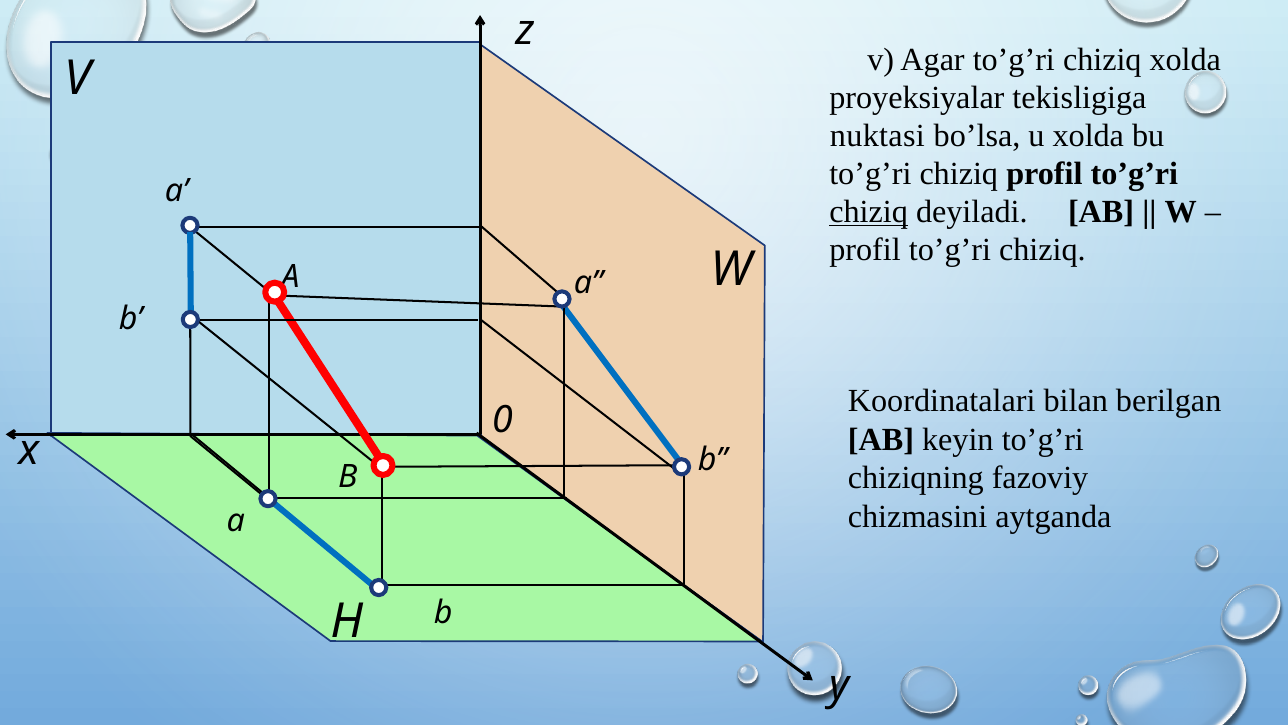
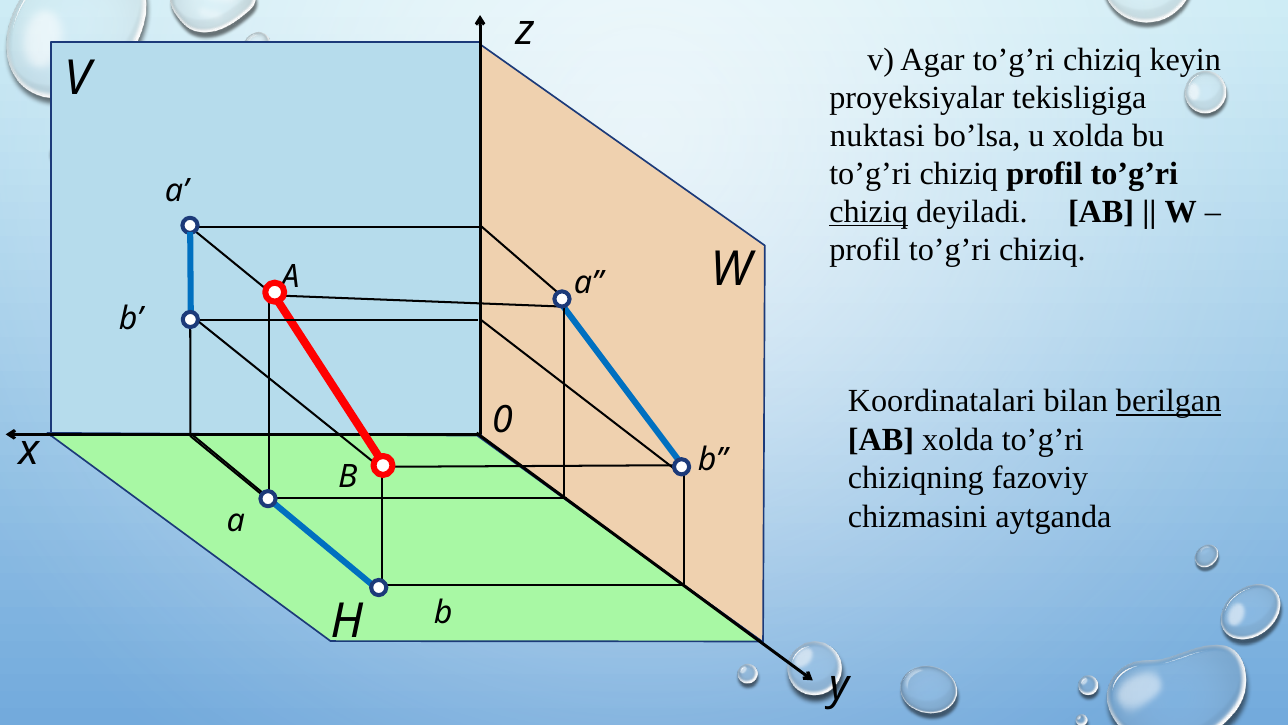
chiziq xolda: xolda -> keyin
berilgan underline: none -> present
AB keyin: keyin -> xolda
